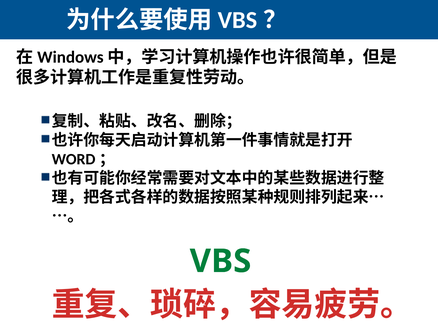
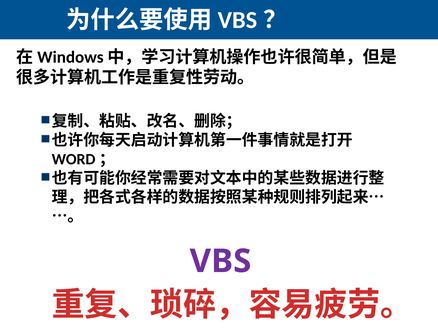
VBS colour: green -> purple
